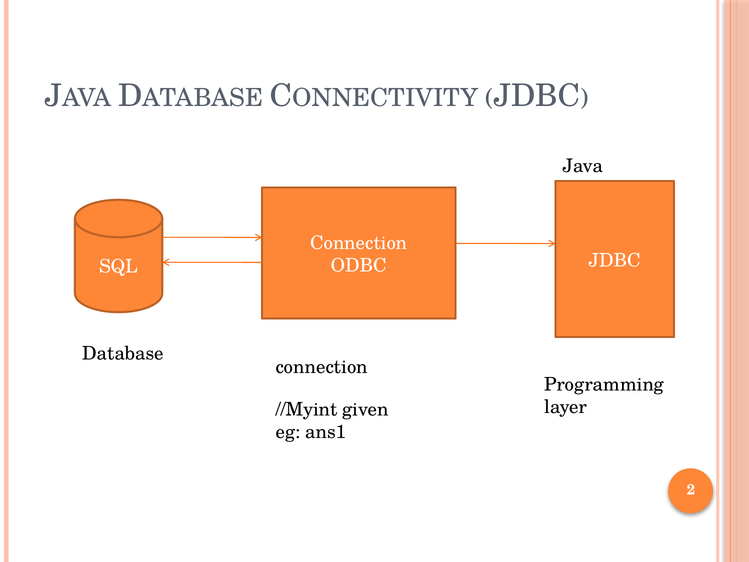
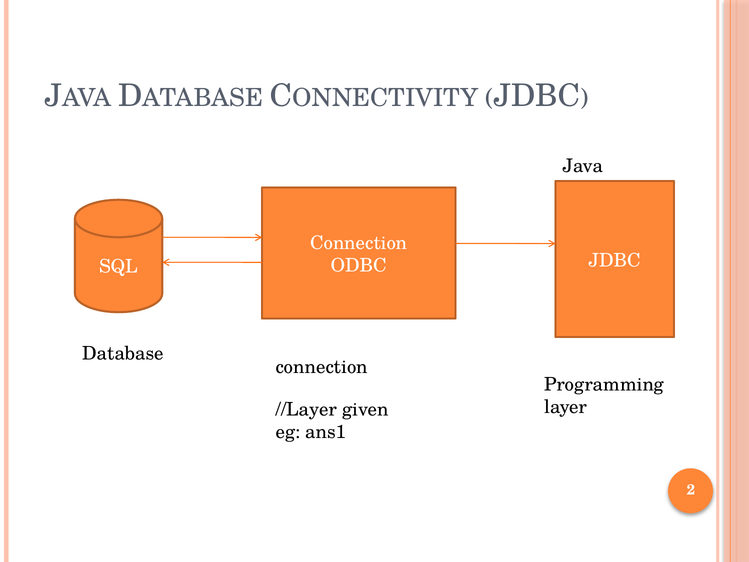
//Myint: //Myint -> //Layer
